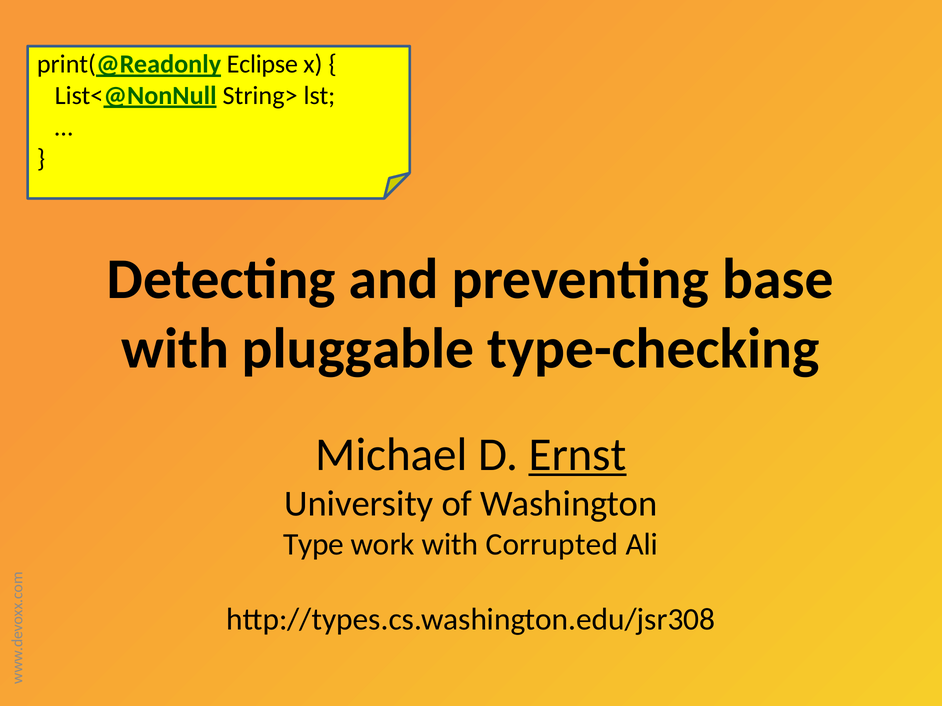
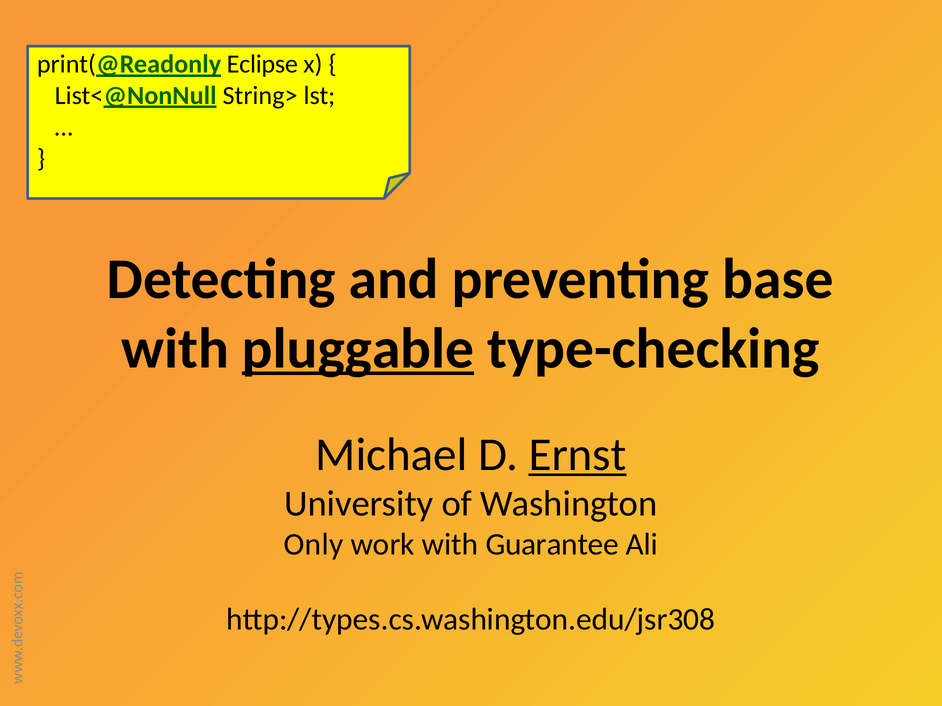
pluggable underline: none -> present
Type: Type -> Only
Corrupted: Corrupted -> Guarantee
